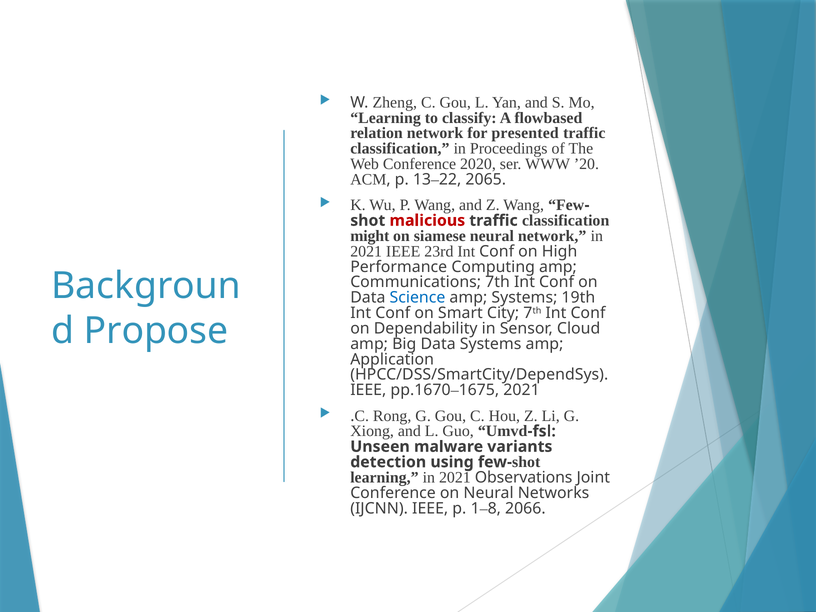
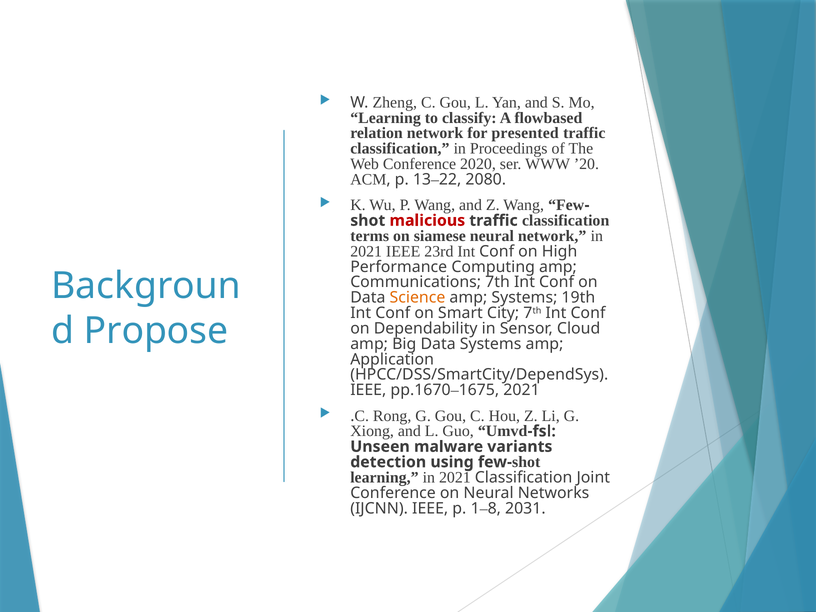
2065: 2065 -> 2080
might: might -> terms
Science colour: blue -> orange
2021 Observations: Observations -> Classification
2066: 2066 -> 2031
